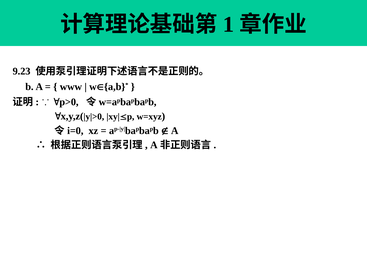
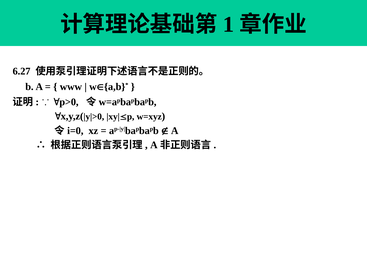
9.23: 9.23 -> 6.27
